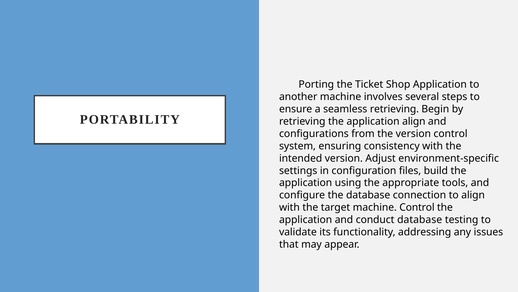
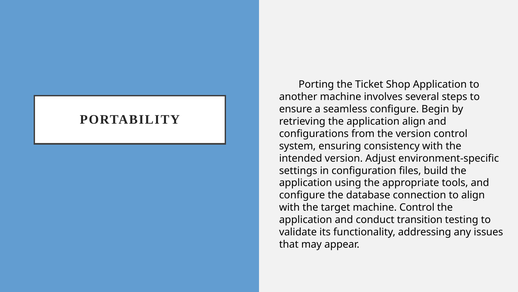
seamless retrieving: retrieving -> configure
conduct database: database -> transition
